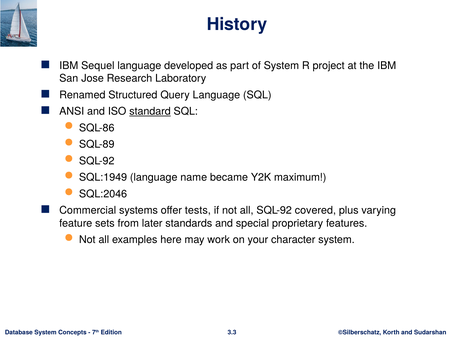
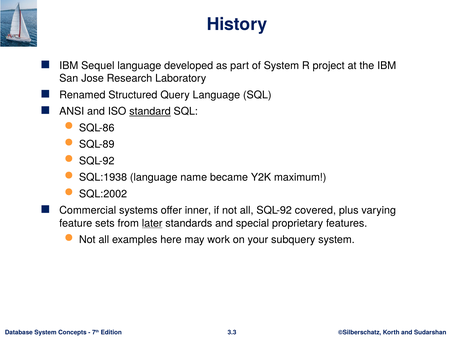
SQL:1949: SQL:1949 -> SQL:1938
SQL:2046: SQL:2046 -> SQL:2002
tests: tests -> inner
later underline: none -> present
character: character -> subquery
